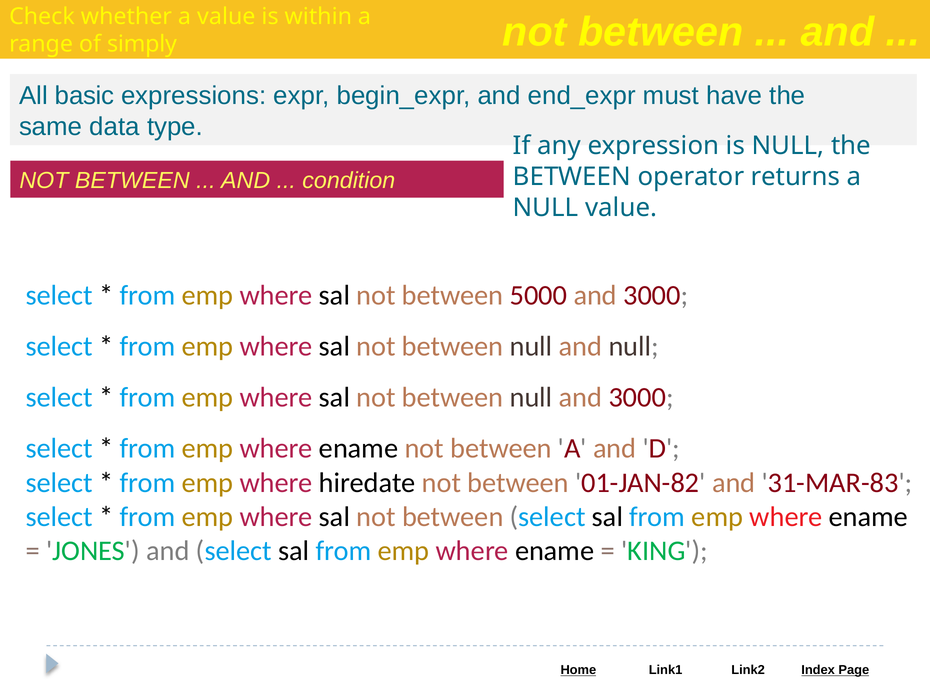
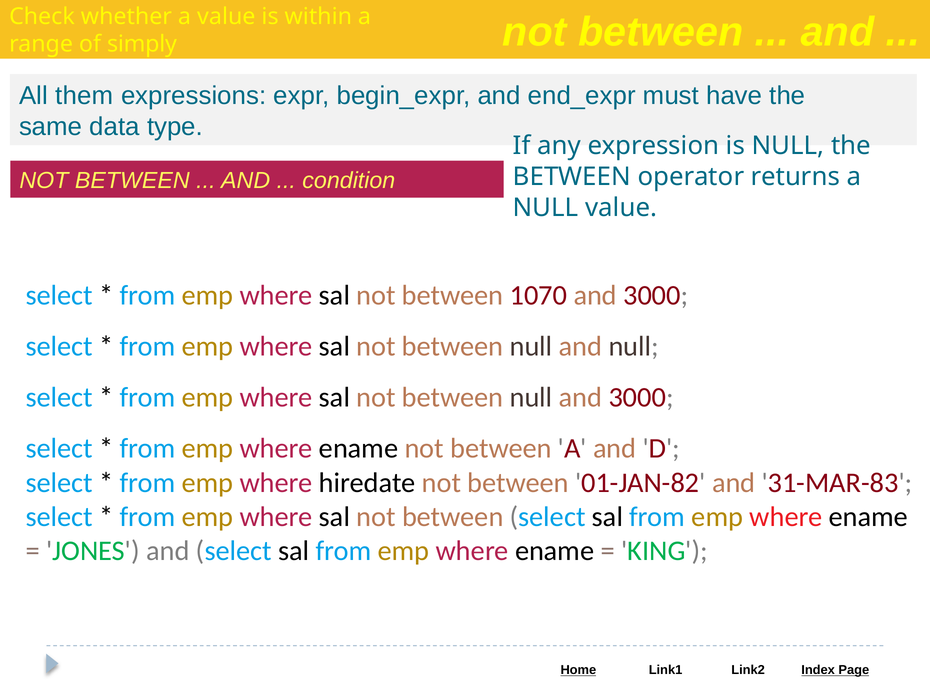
basic: basic -> them
5000: 5000 -> 1070
